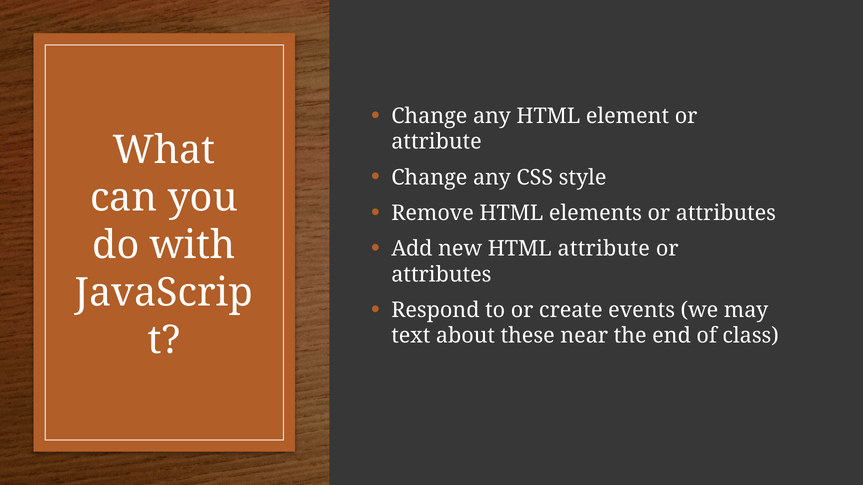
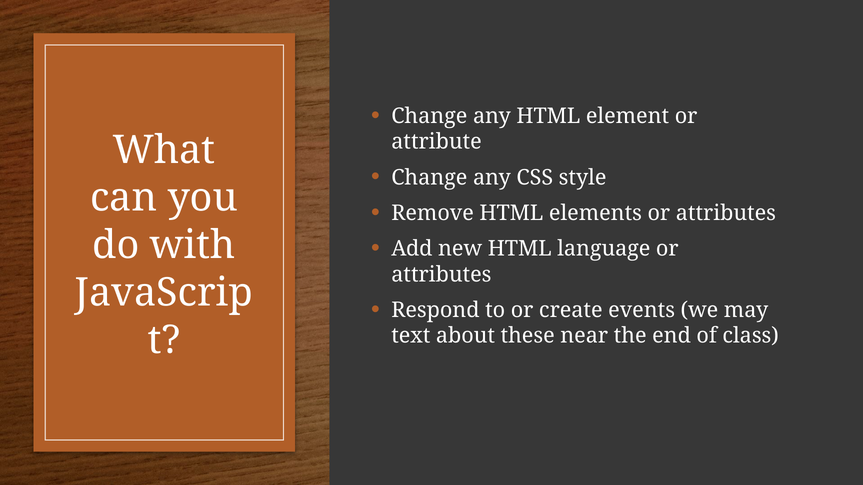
HTML attribute: attribute -> language
